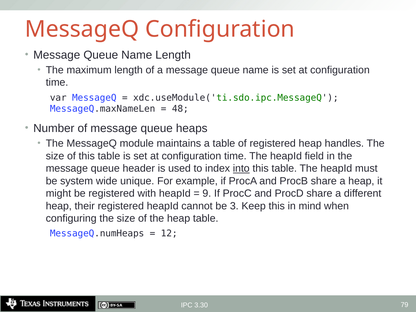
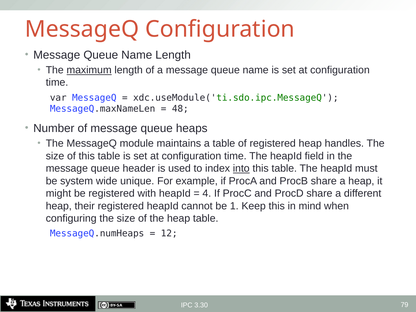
maximum underline: none -> present
9: 9 -> 4
3: 3 -> 1
